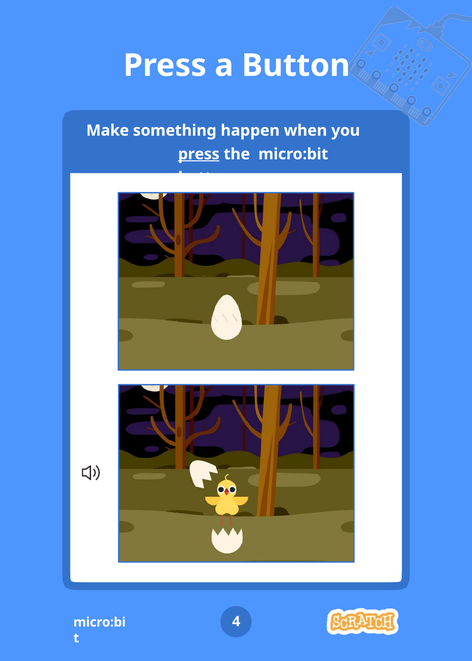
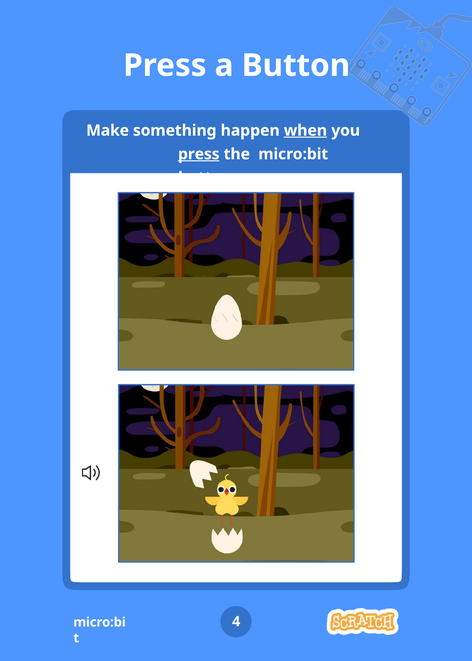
when underline: none -> present
